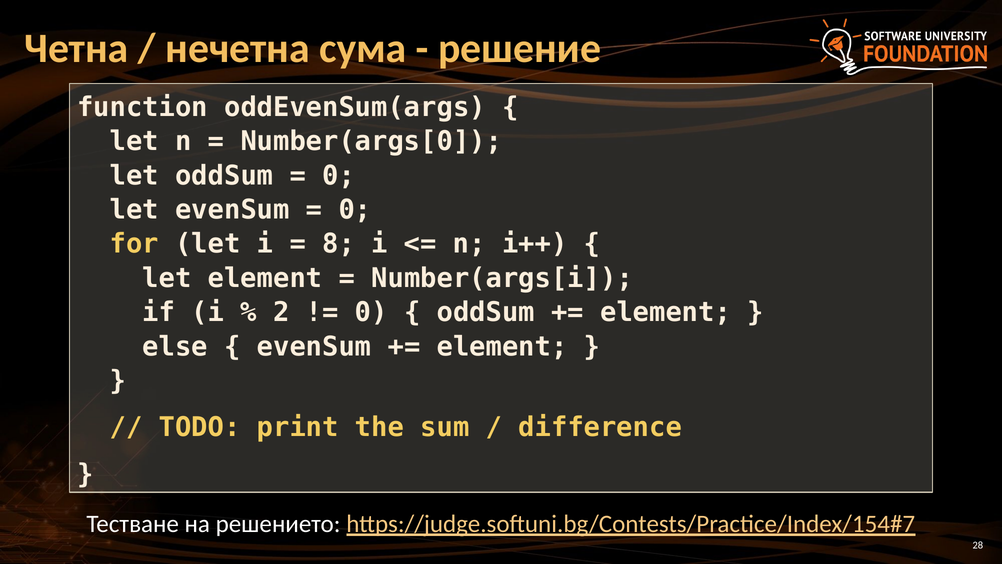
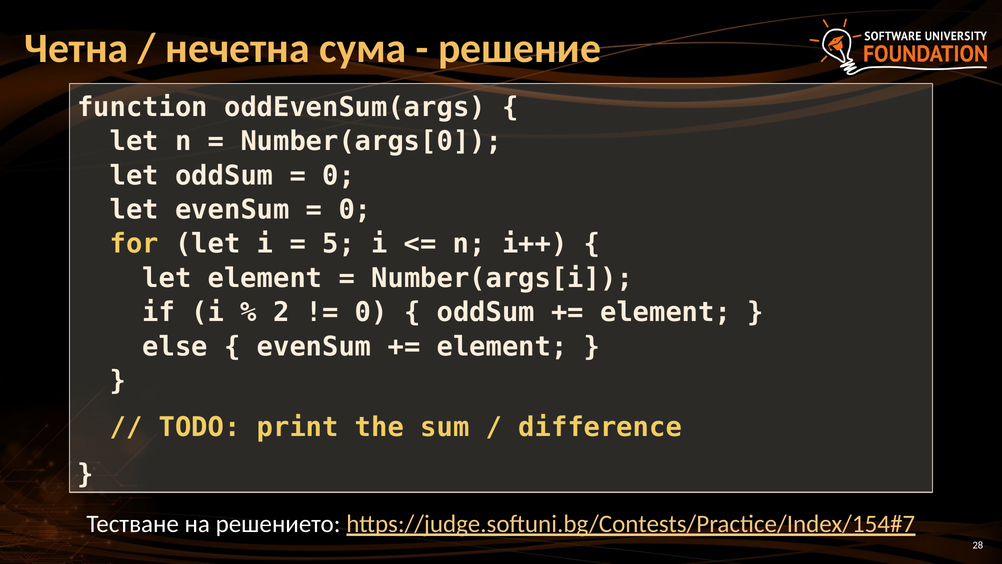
8: 8 -> 5
